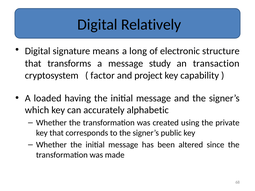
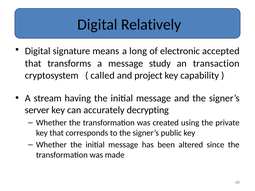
structure: structure -> accepted
factor: factor -> called
loaded: loaded -> stream
which: which -> server
alphabetic: alphabetic -> decrypting
